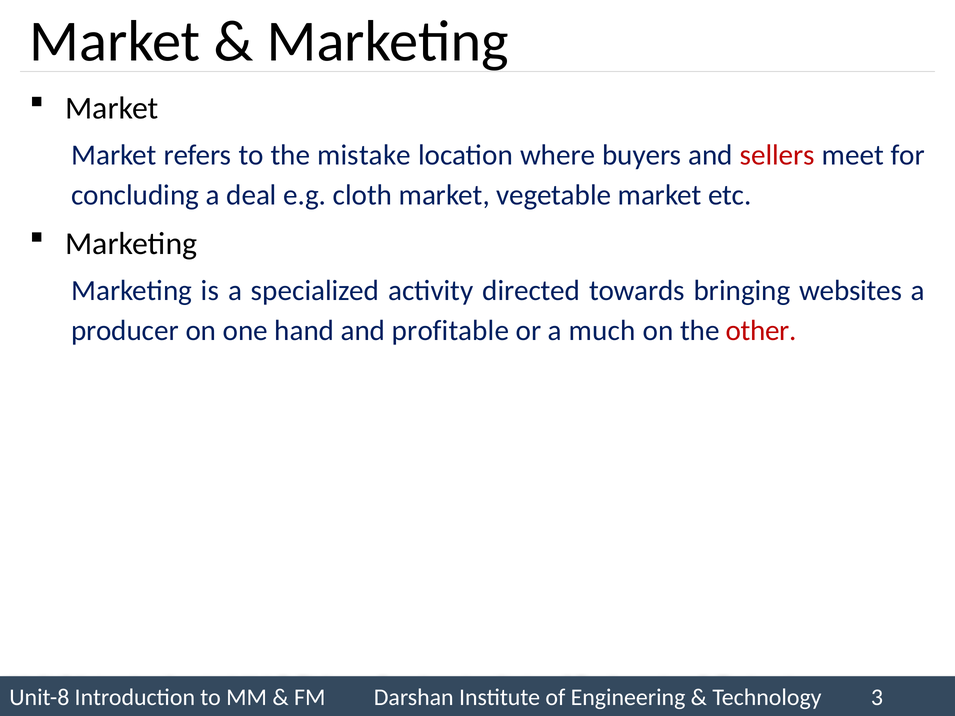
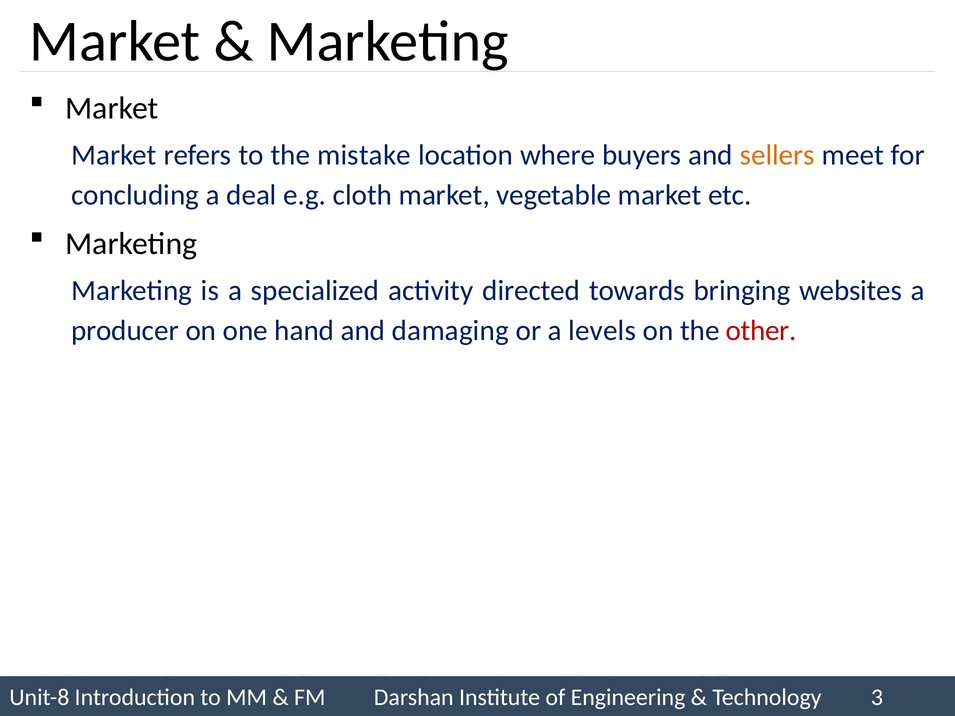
sellers colour: red -> orange
profitable: profitable -> damaging
much: much -> levels
